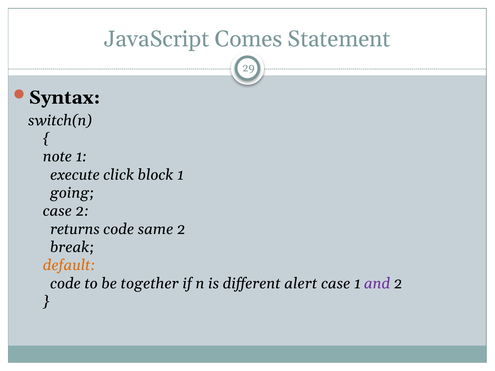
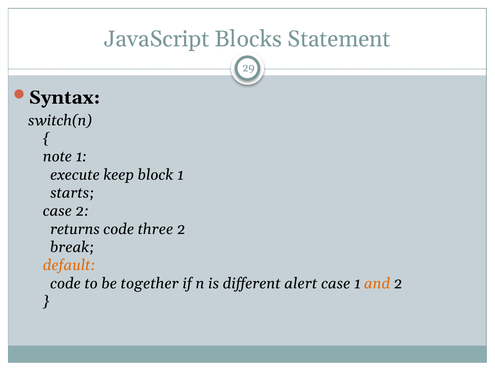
Comes: Comes -> Blocks
click: click -> keep
going: going -> starts
same: same -> three
and colour: purple -> orange
